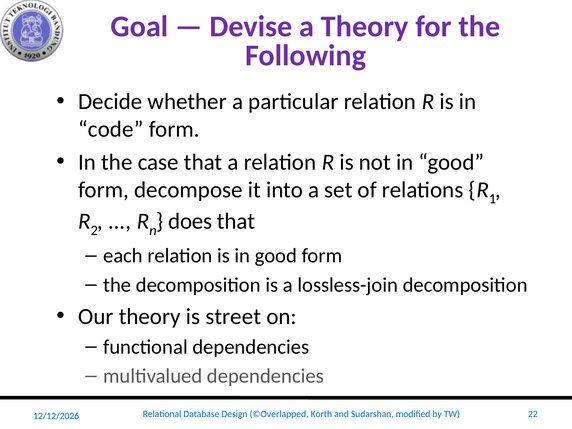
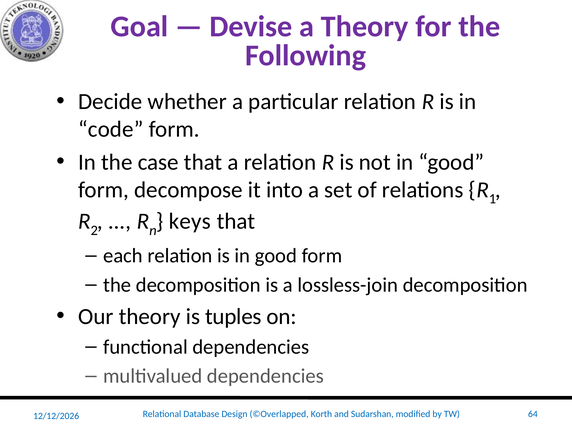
does: does -> keys
street: street -> tuples
22: 22 -> 64
